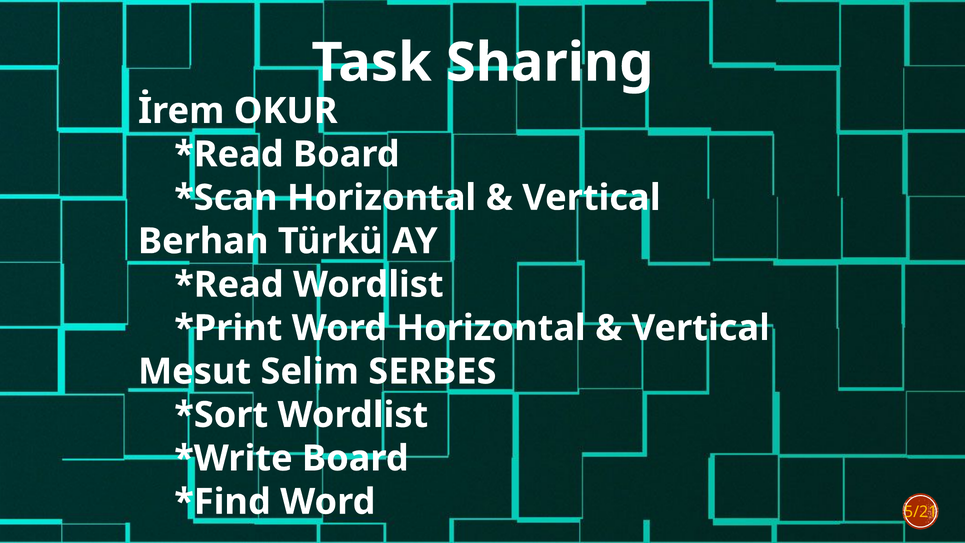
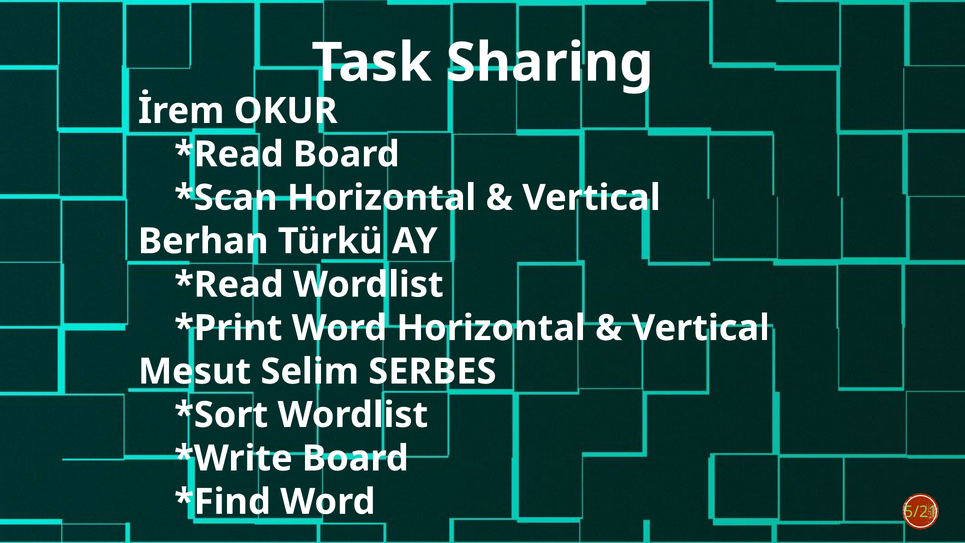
5/21 colour: yellow -> light green
